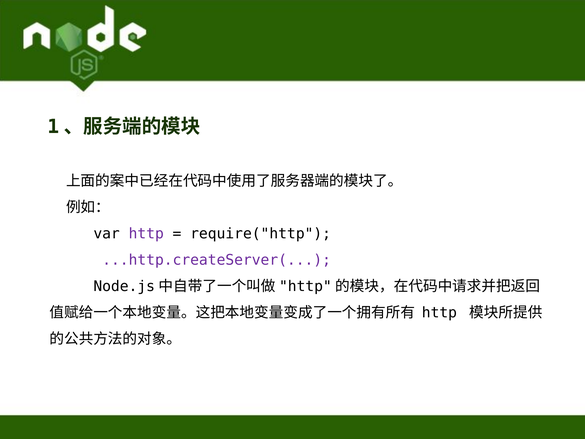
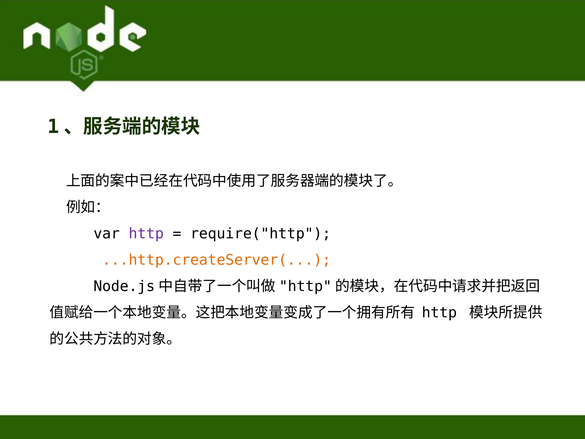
...http.createServer( colour: purple -> orange
